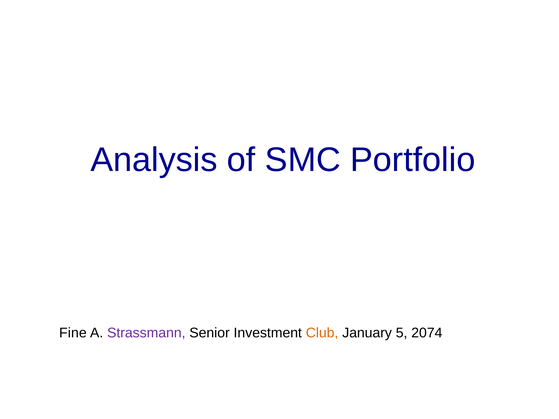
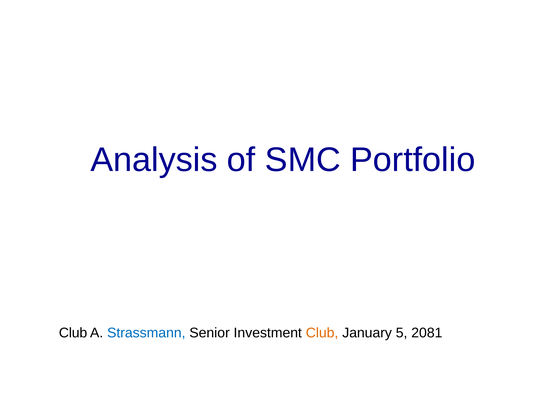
Fine at (73, 333): Fine -> Club
Strassmann colour: purple -> blue
2074: 2074 -> 2081
